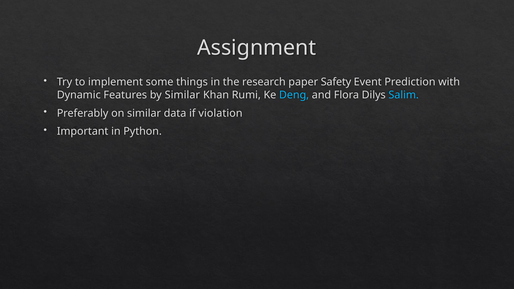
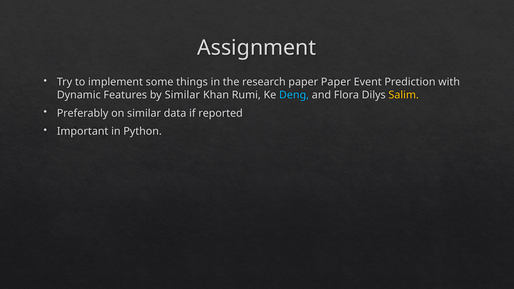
paper Safety: Safety -> Paper
Salim colour: light blue -> yellow
violation: violation -> reported
